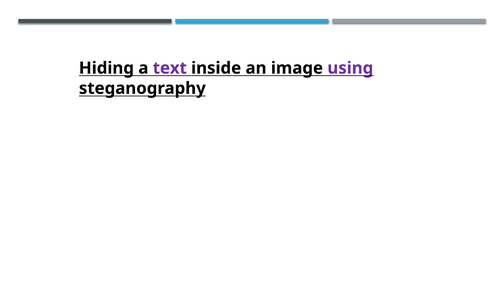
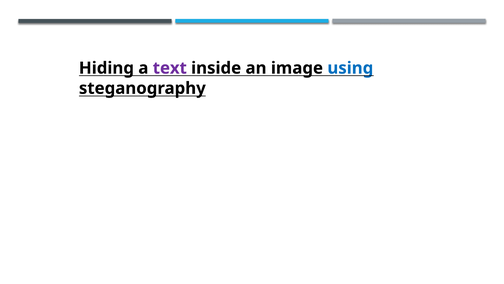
using colour: purple -> blue
